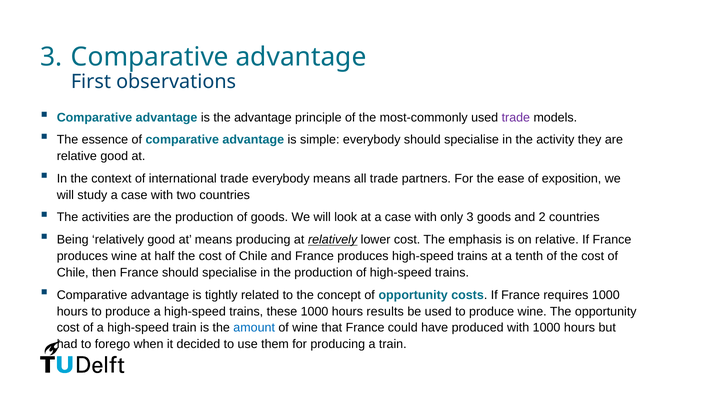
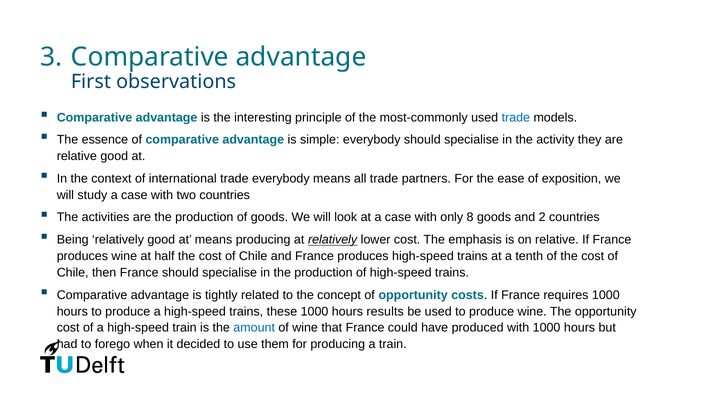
the advantage: advantage -> interesting
trade at (516, 117) colour: purple -> blue
only 3: 3 -> 8
